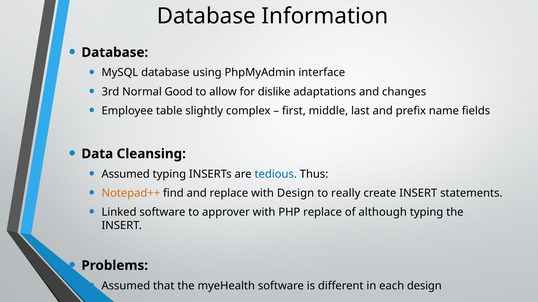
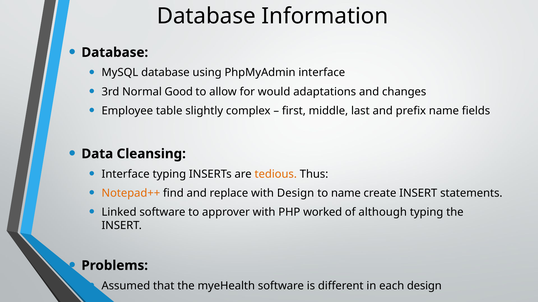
dislike: dislike -> would
Assumed at (126, 174): Assumed -> Interface
tedious colour: blue -> orange
to really: really -> name
PHP replace: replace -> worked
